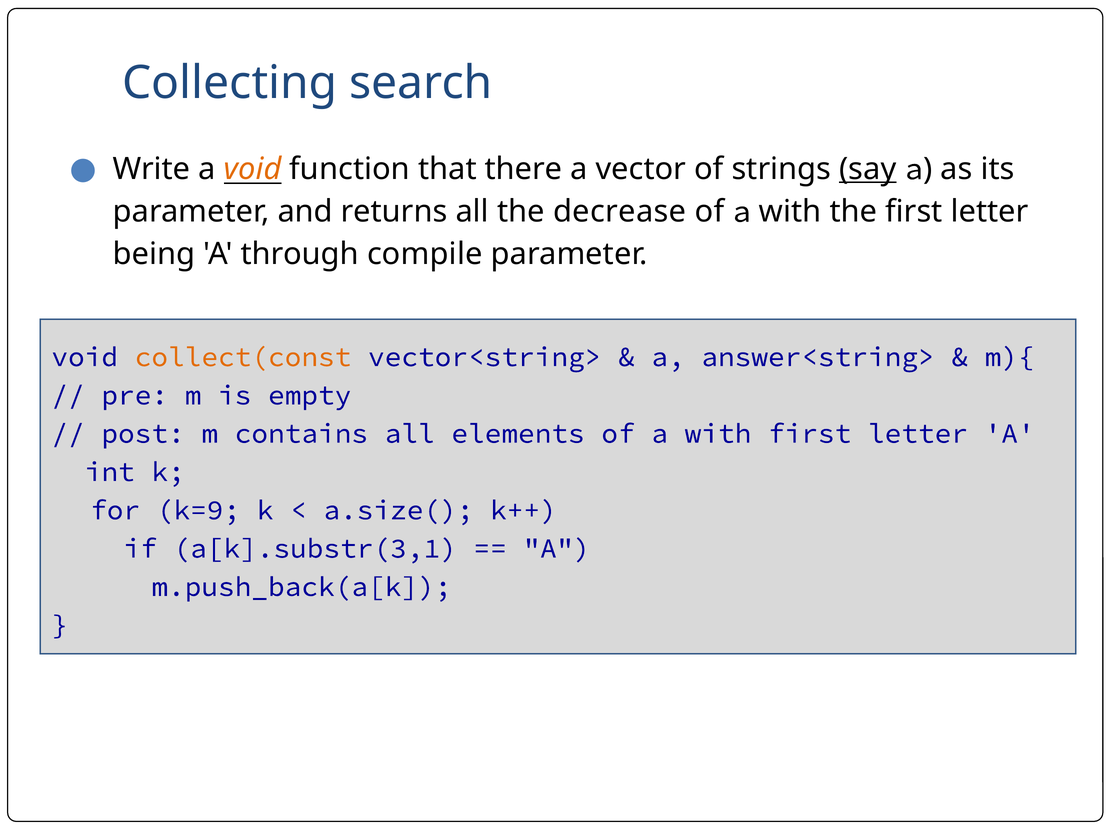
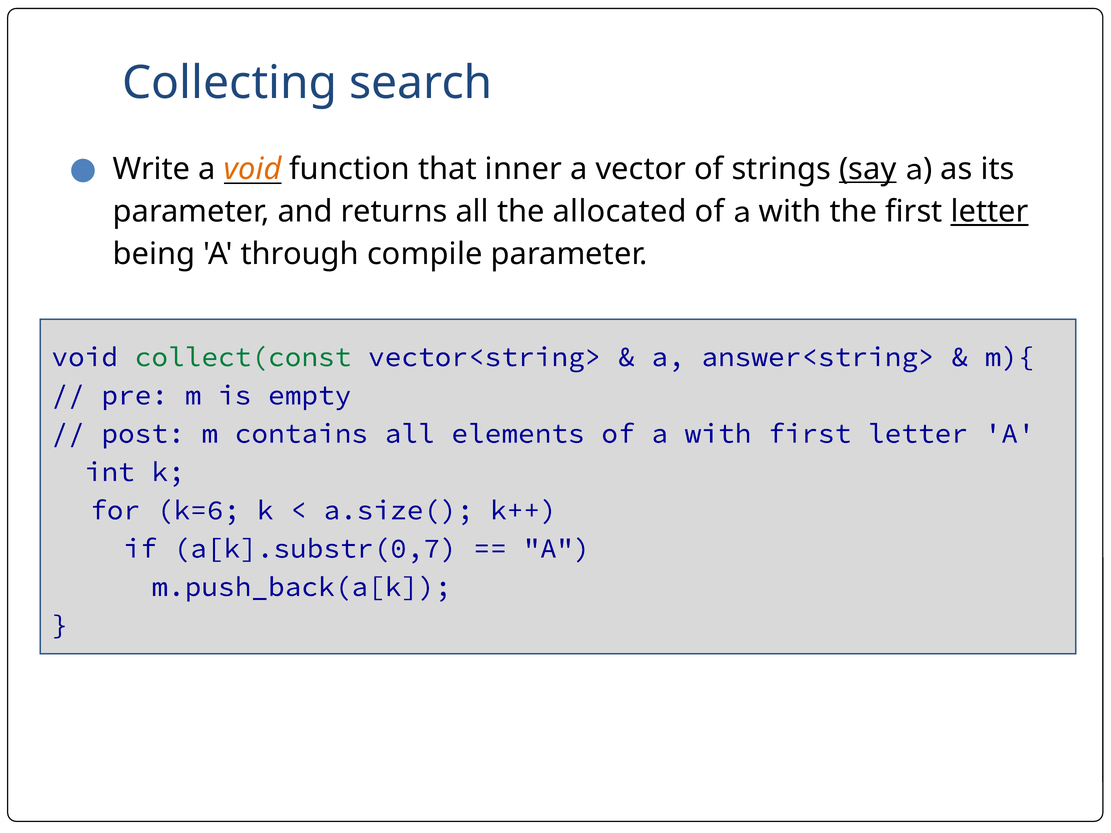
there: there -> inner
decrease: decrease -> allocated
letter at (990, 212) underline: none -> present
collect(const colour: orange -> green
k=9: k=9 -> k=6
a[k].substr(3,1: a[k].substr(3,1 -> a[k].substr(0,7
